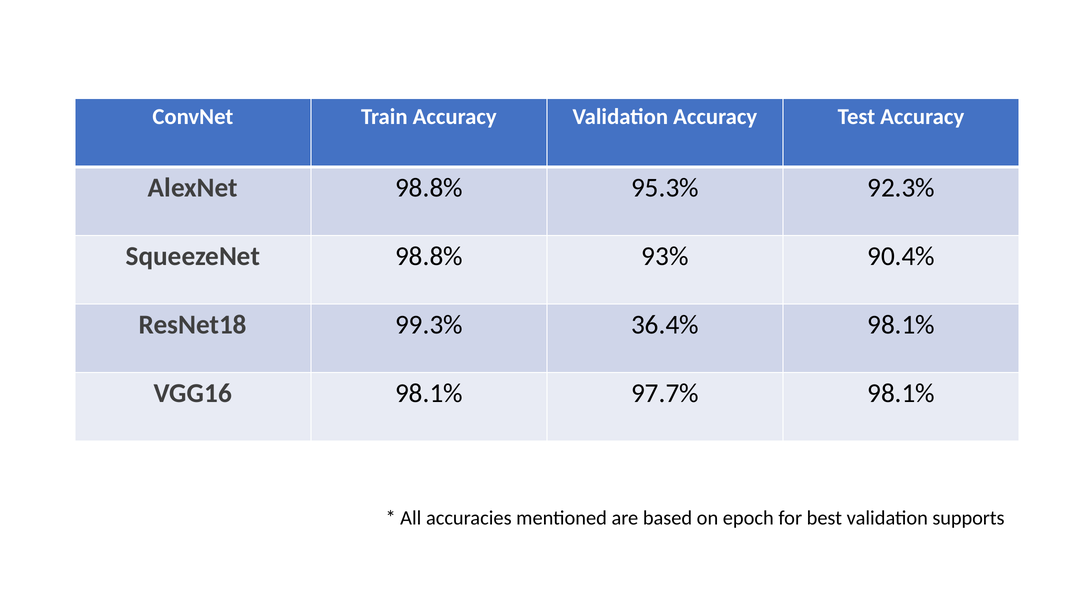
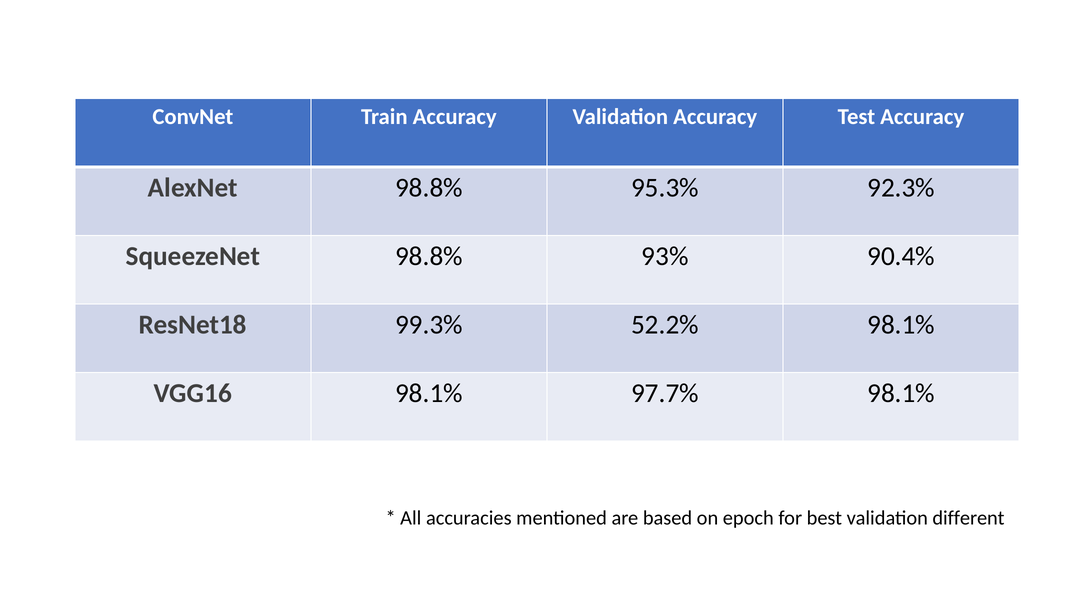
36.4%: 36.4% -> 52.2%
supports: supports -> different
